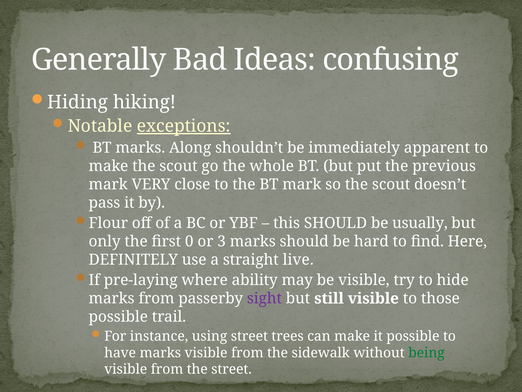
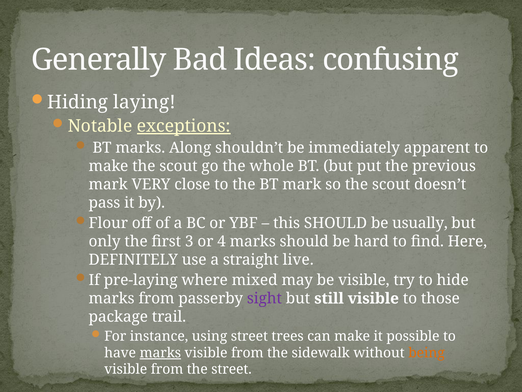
hiking: hiking -> laying
0: 0 -> 3
3: 3 -> 4
ability: ability -> mixed
possible at (118, 316): possible -> package
marks at (160, 352) underline: none -> present
being colour: green -> orange
